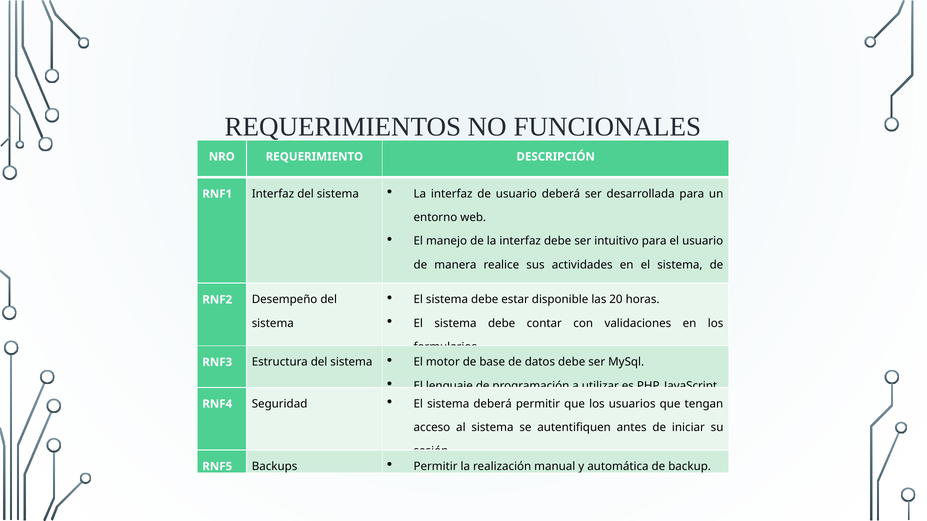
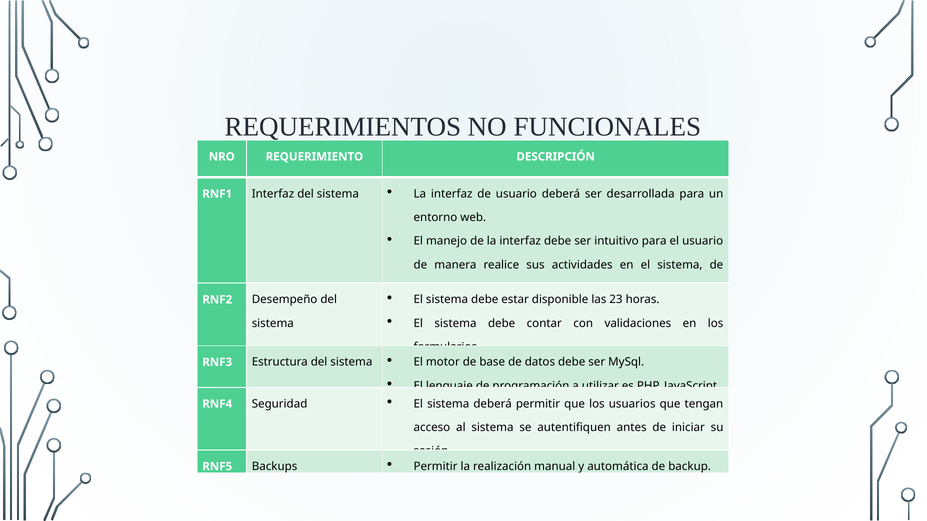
20: 20 -> 23
